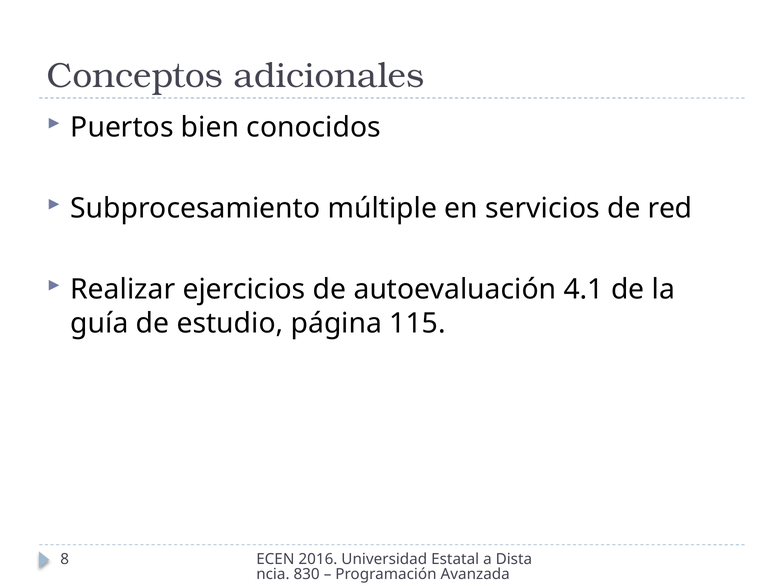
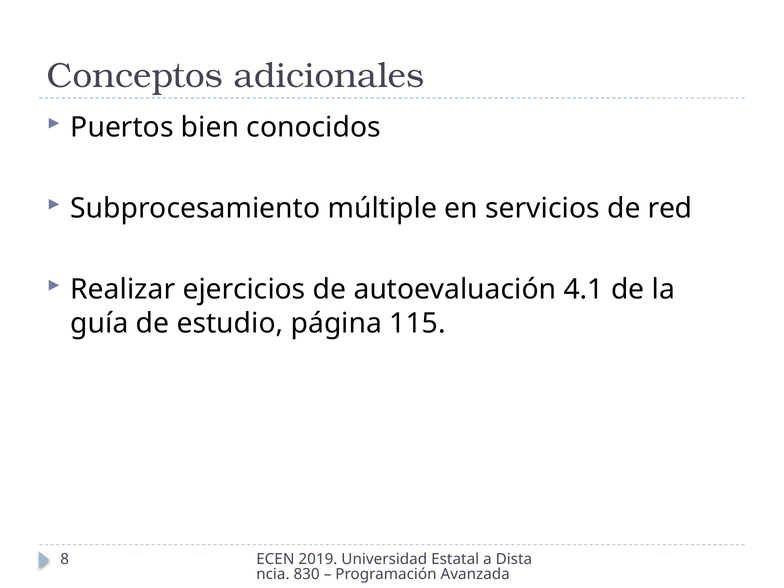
2016: 2016 -> 2019
